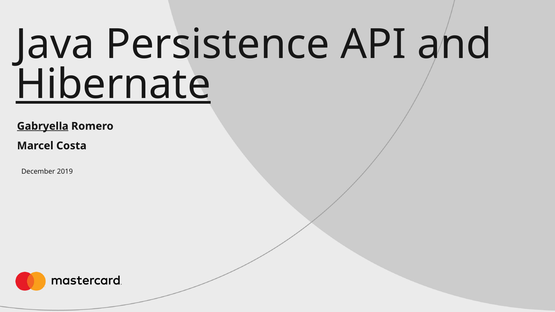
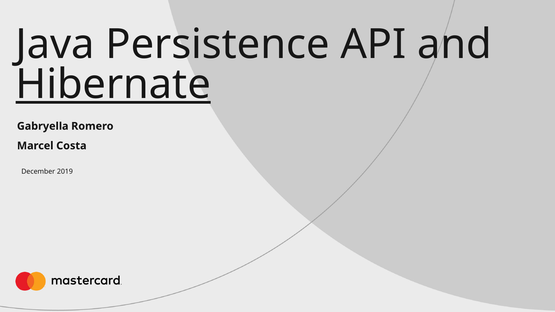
Gabryella underline: present -> none
